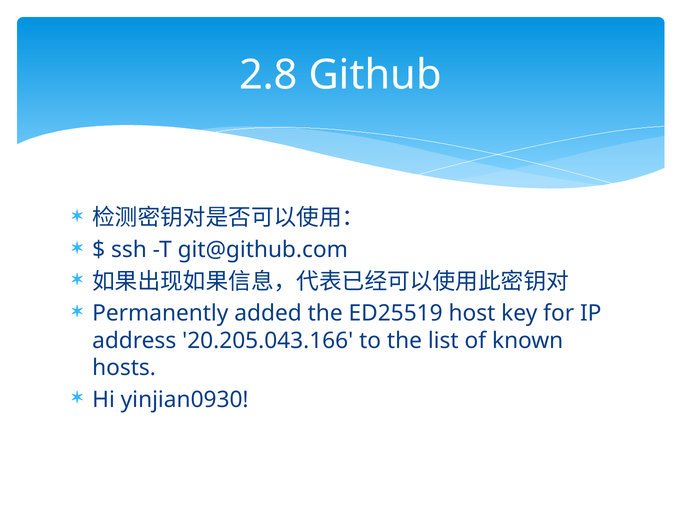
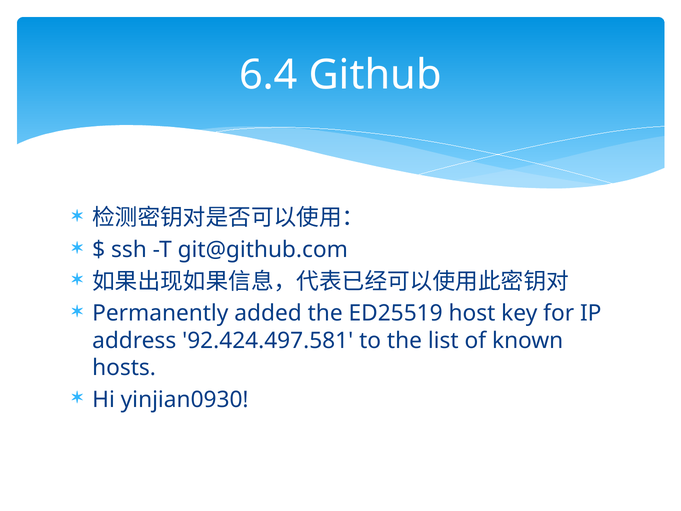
2.8: 2.8 -> 6.4
20.205.043.166: 20.205.043.166 -> 92.424.497.581
